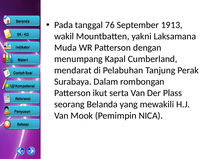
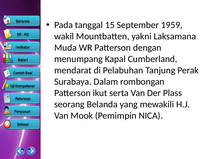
76: 76 -> 15
1913: 1913 -> 1959
